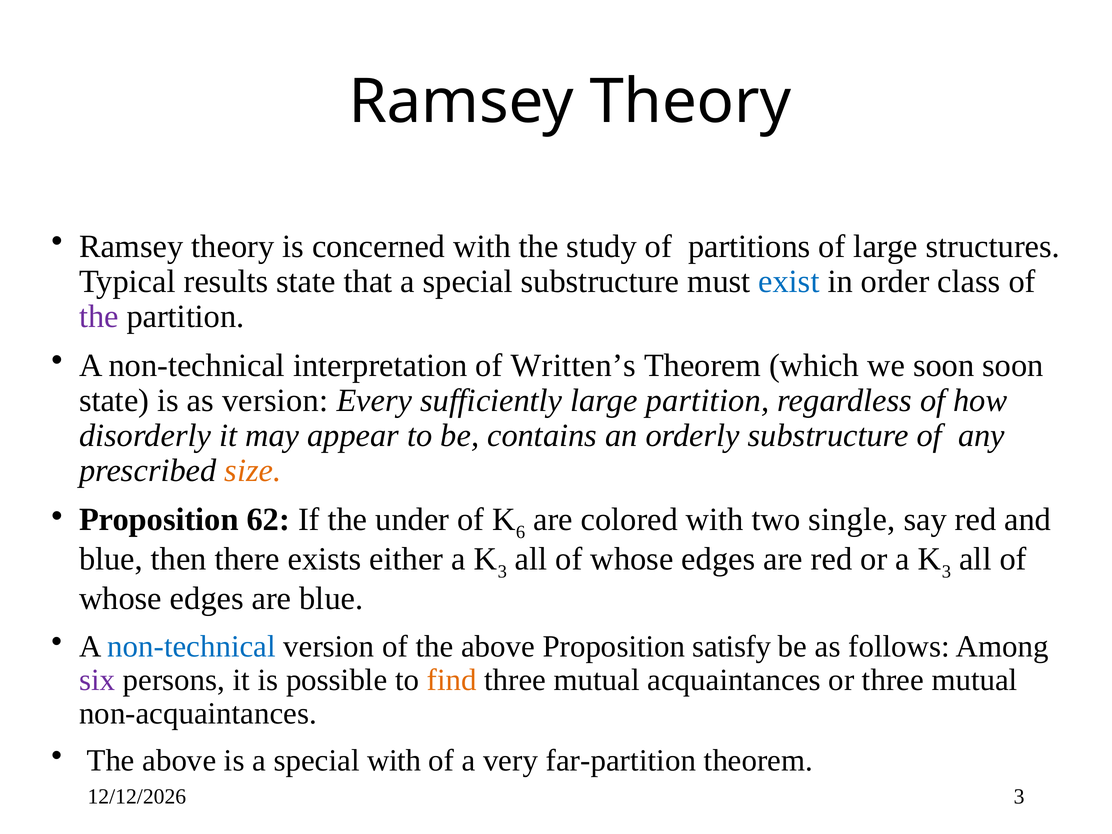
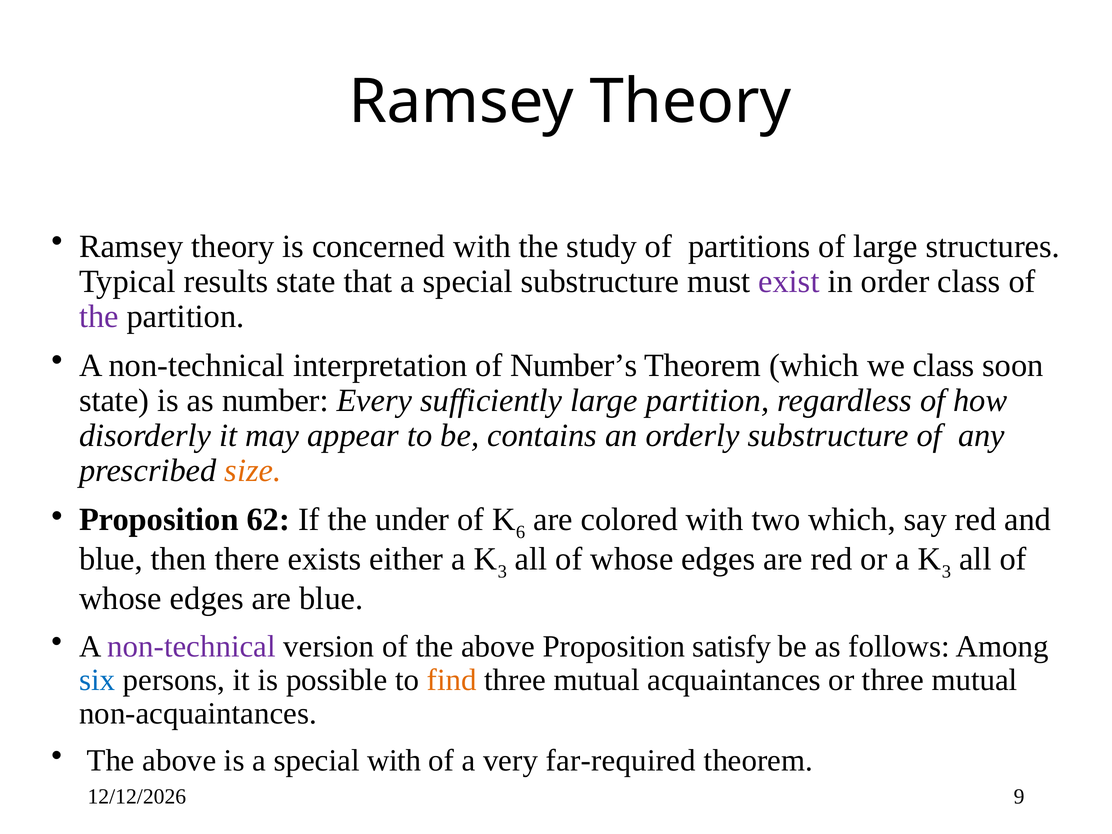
exist colour: blue -> purple
Written’s: Written’s -> Number’s
we soon: soon -> class
as version: version -> number
two single: single -> which
non-technical at (191, 647) colour: blue -> purple
six colour: purple -> blue
far-partition: far-partition -> far-required
3 at (1019, 797): 3 -> 9
